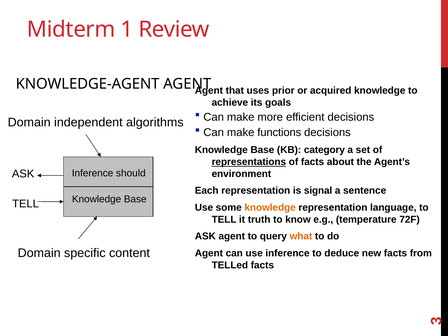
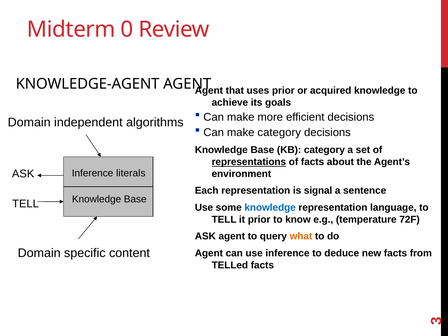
1: 1 -> 0
make functions: functions -> category
should: should -> literals
knowledge at (270, 208) colour: orange -> blue
it truth: truth -> prior
